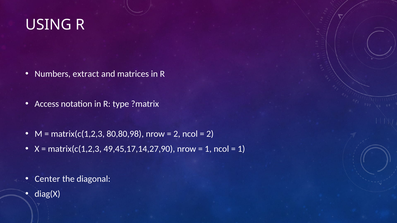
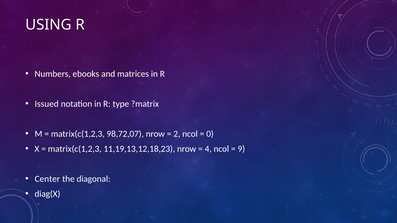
extract: extract -> ebooks
Access: Access -> Issued
80,80,98: 80,80,98 -> 98,72,07
2 at (210, 134): 2 -> 0
49,45,17,14,27,90: 49,45,17,14,27,90 -> 11,19,13,12,18,23
1 at (208, 149): 1 -> 4
1 at (241, 149): 1 -> 9
